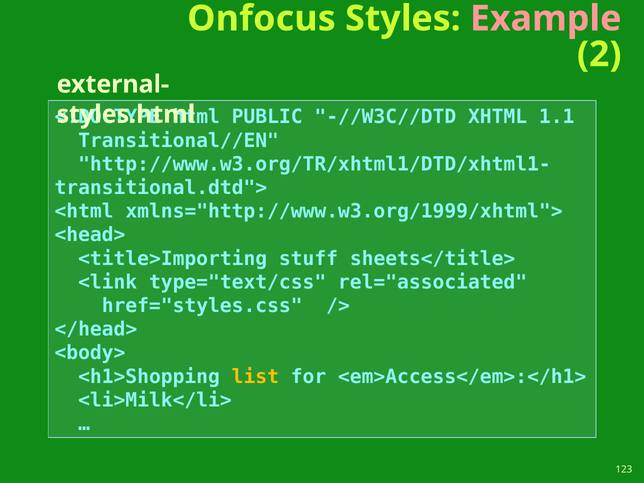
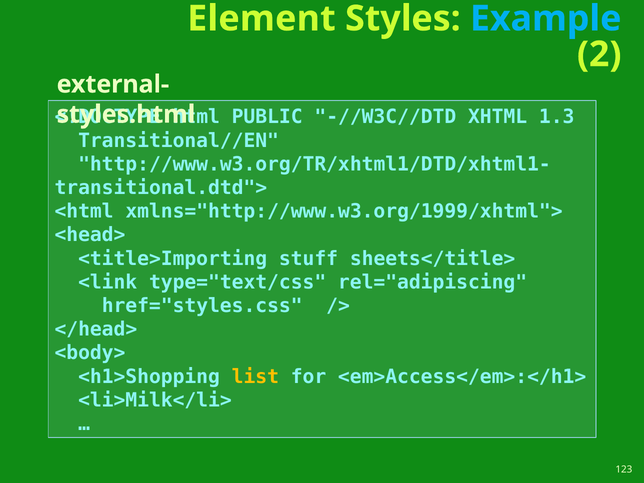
Onfocus: Onfocus -> Element
Example colour: pink -> light blue
1.1: 1.1 -> 1.3
rel="associated: rel="associated -> rel="adipiscing
